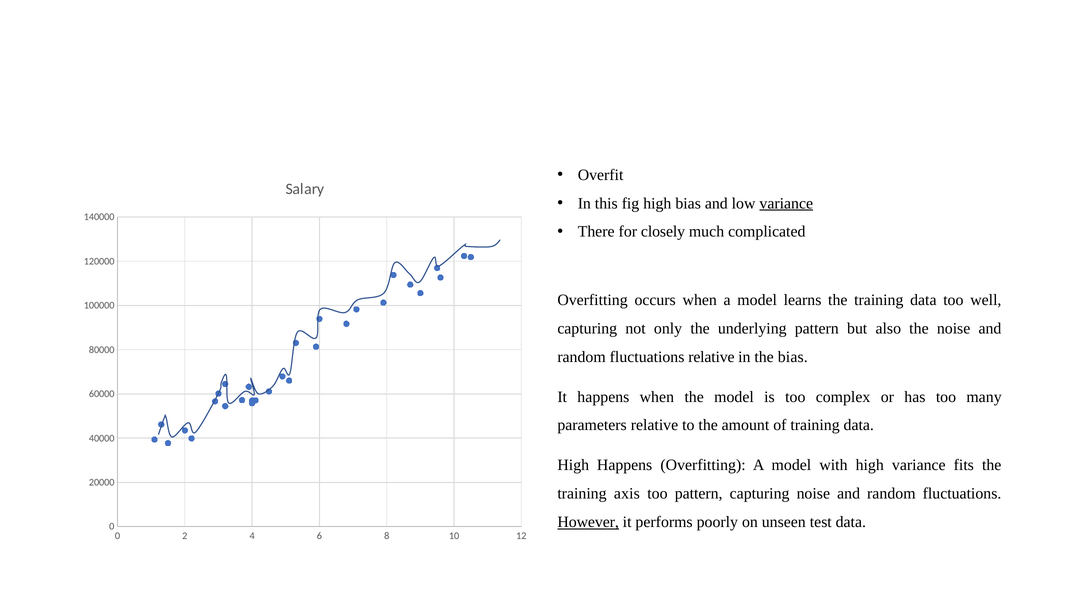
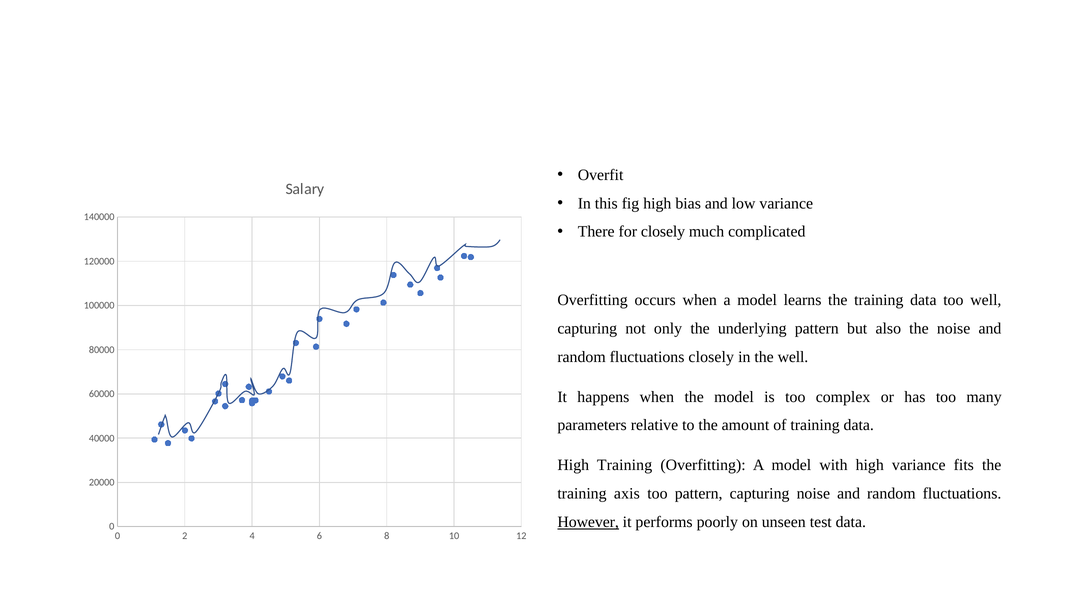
variance at (786, 203) underline: present -> none
fluctuations relative: relative -> closely
the bias: bias -> well
High Happens: Happens -> Training
